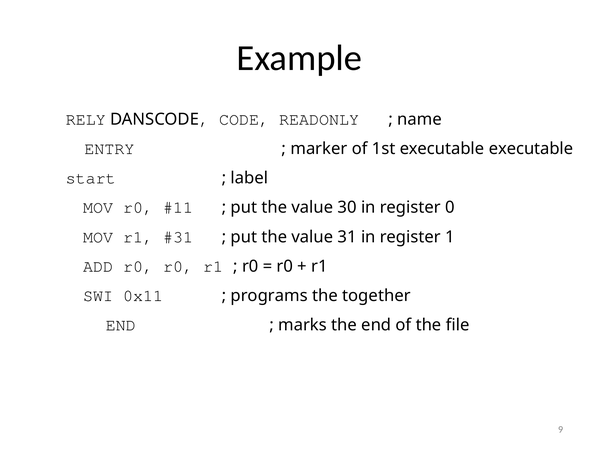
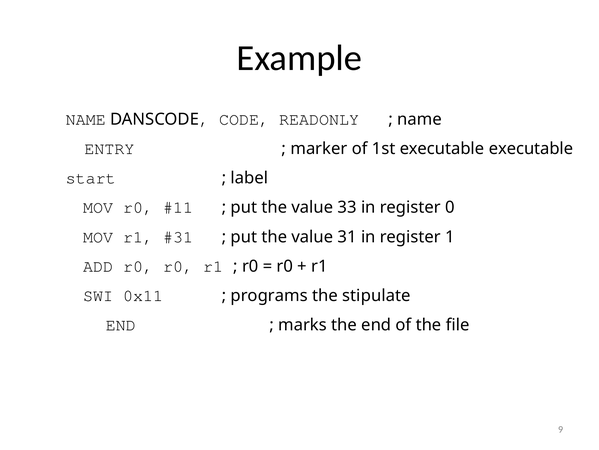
RELY at (86, 119): RELY -> NAME
30: 30 -> 33
together: together -> stipulate
